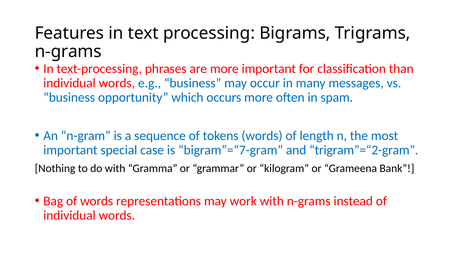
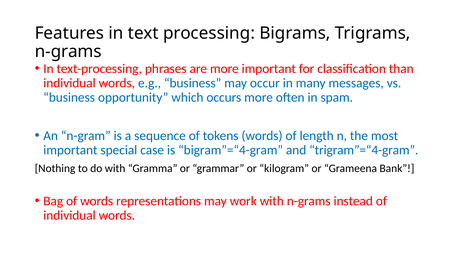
bigram”=“7-gram: bigram”=“7-gram -> bigram”=“4-gram
trigram”=“2-gram: trigram”=“2-gram -> trigram”=“4-gram
